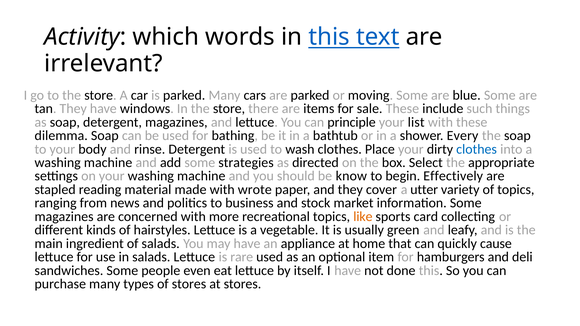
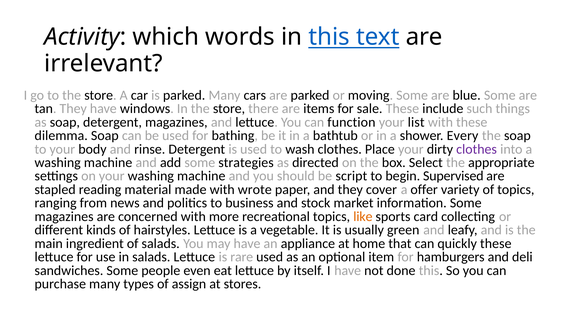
principle: principle -> function
clothes at (477, 149) colour: blue -> purple
know: know -> script
Effectively: Effectively -> Supervised
utter: utter -> offer
quickly cause: cause -> these
of stores: stores -> assign
